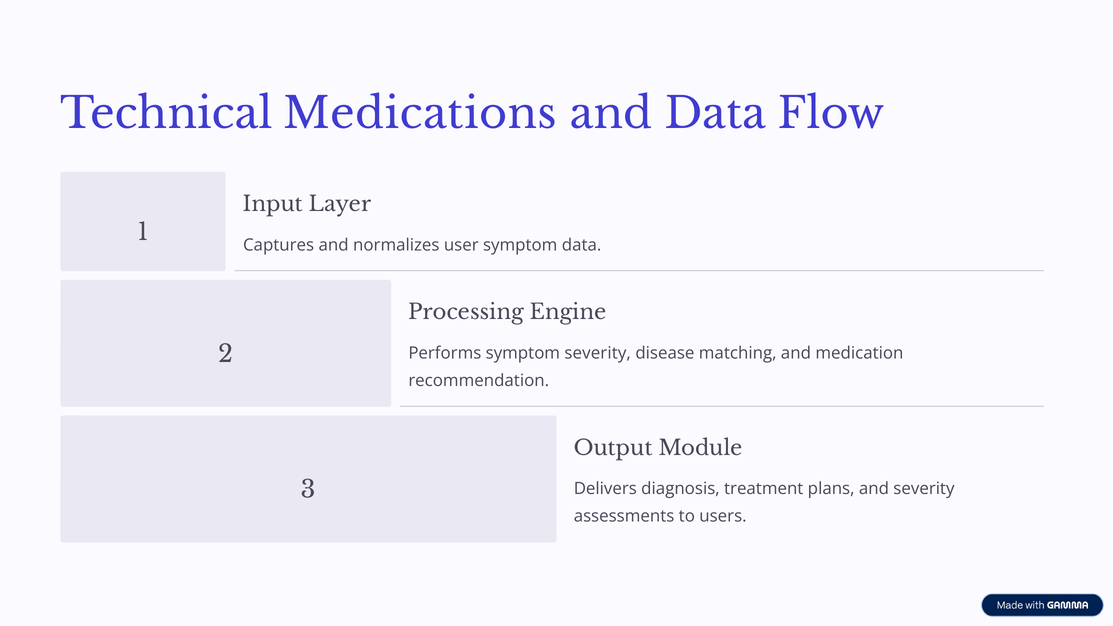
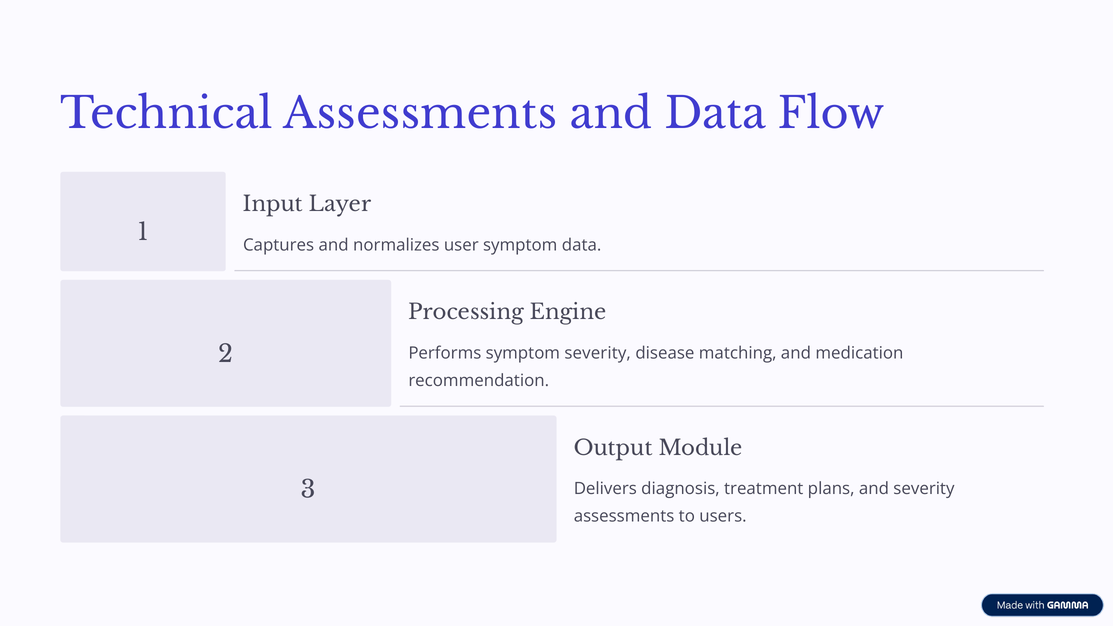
Technical Medications: Medications -> Assessments
